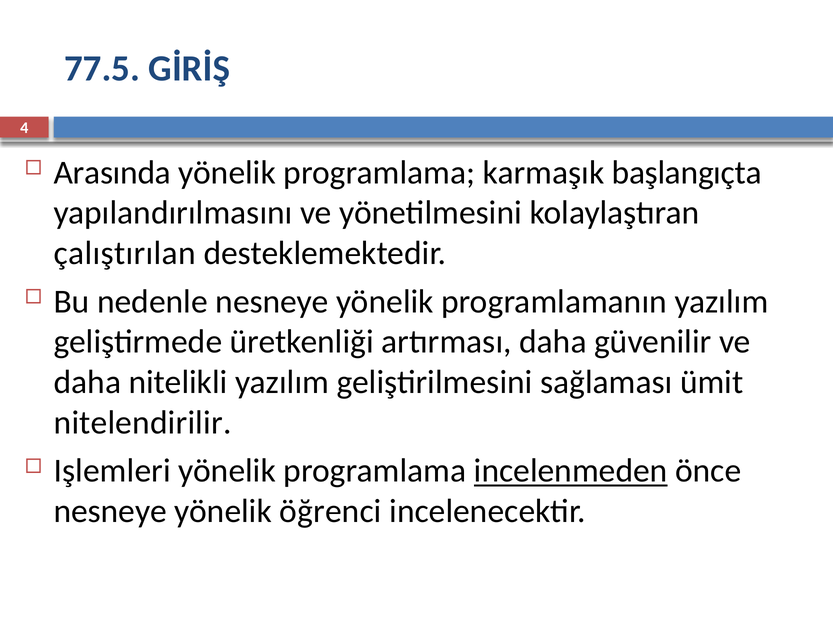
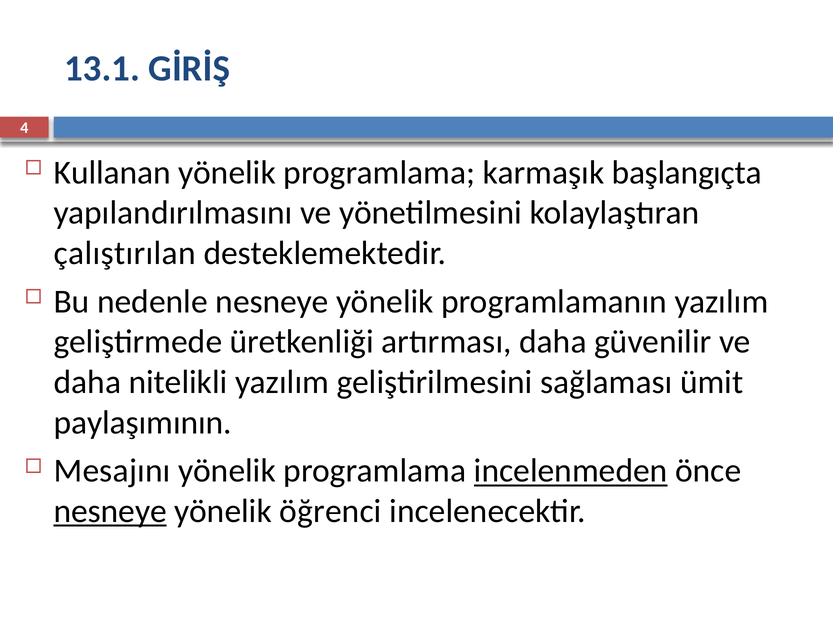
77.5: 77.5 -> 13.1
Arasında: Arasında -> Kullanan
nitelendirilir: nitelendirilir -> paylaşımının
Işlemleri: Işlemleri -> Mesajını
nesneye at (110, 511) underline: none -> present
